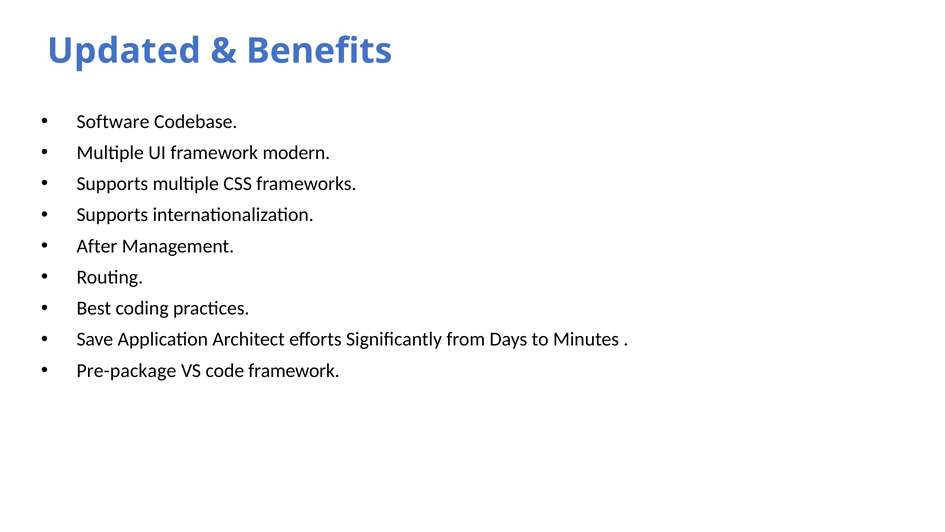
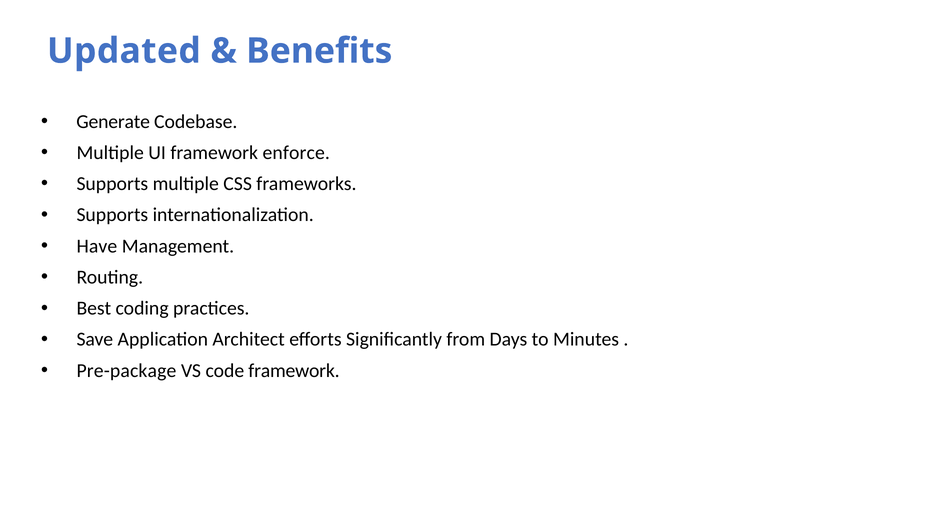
Software: Software -> Generate
modern: modern -> enforce
After: After -> Have
